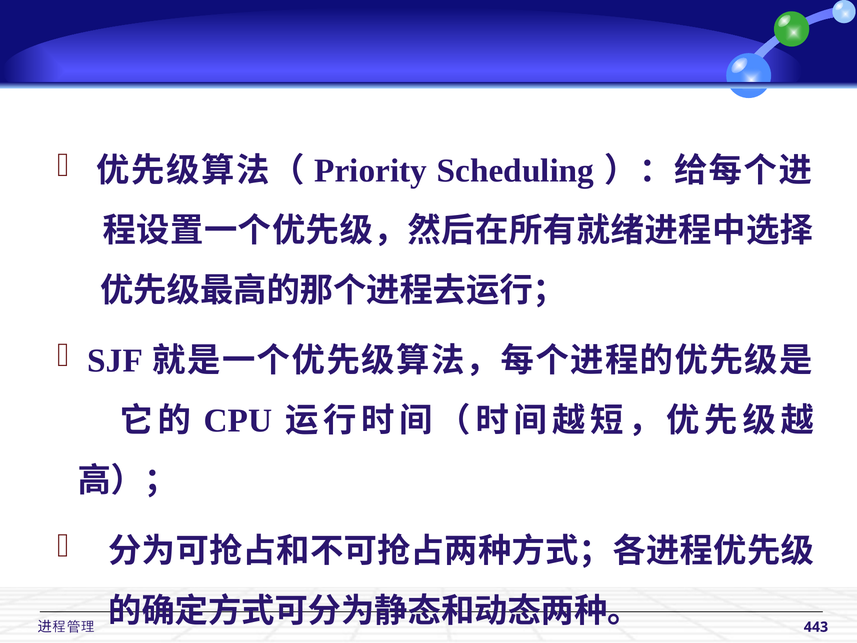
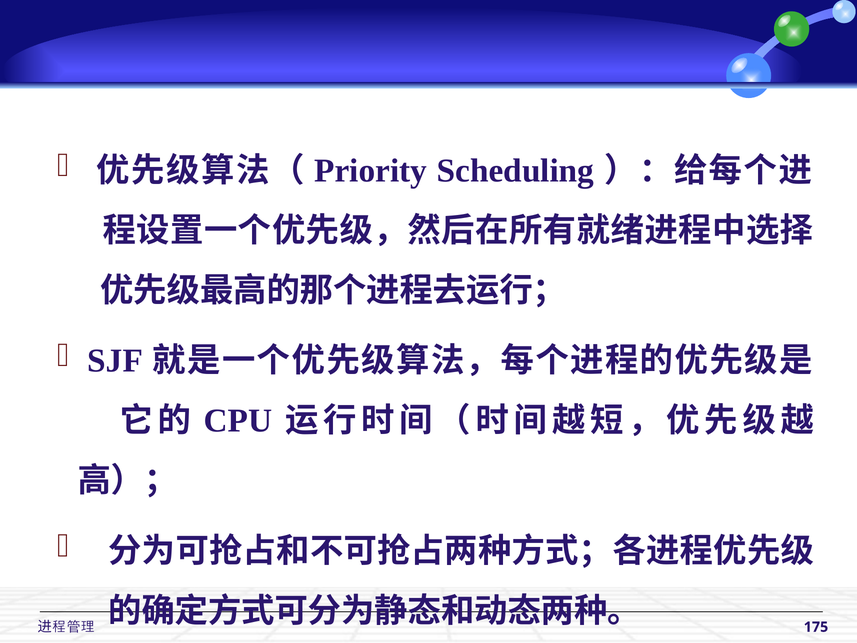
443: 443 -> 175
